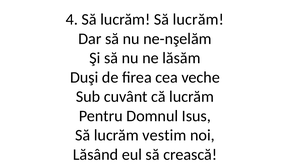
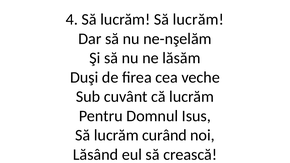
vestim: vestim -> curând
